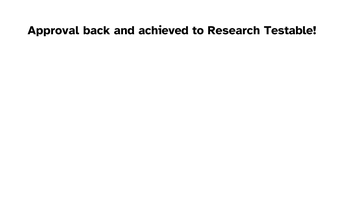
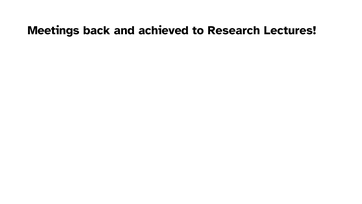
Approval: Approval -> Meetings
Testable: Testable -> Lectures
